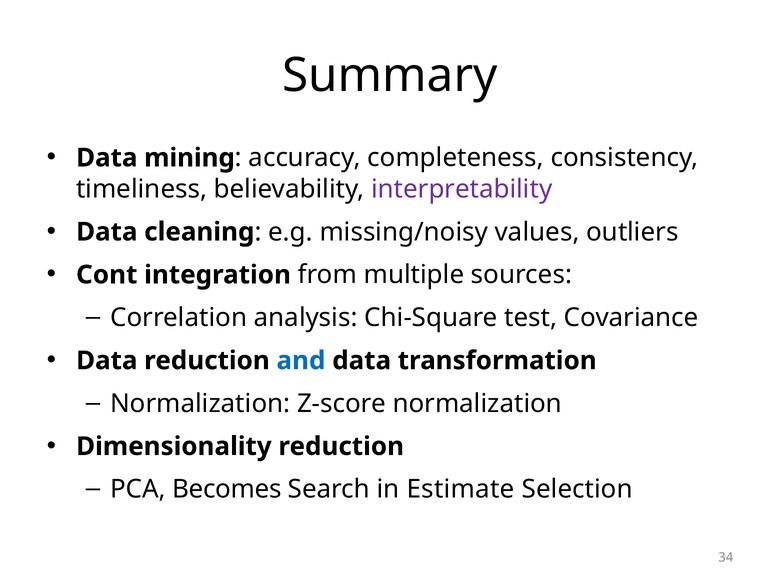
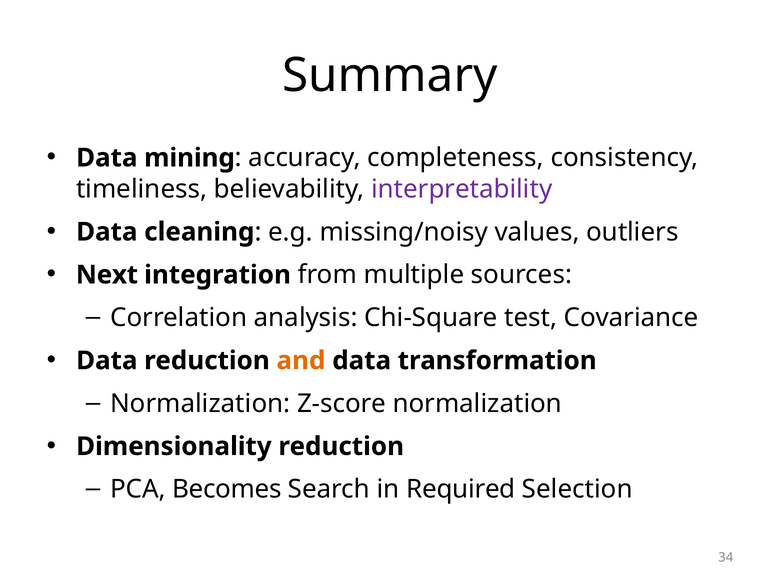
Cont: Cont -> Next
and colour: blue -> orange
Estimate: Estimate -> Required
